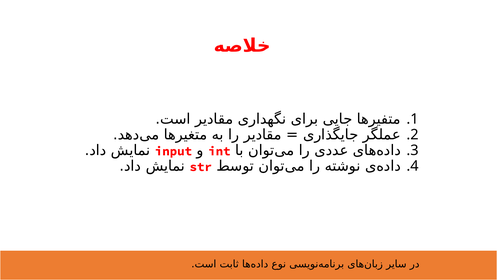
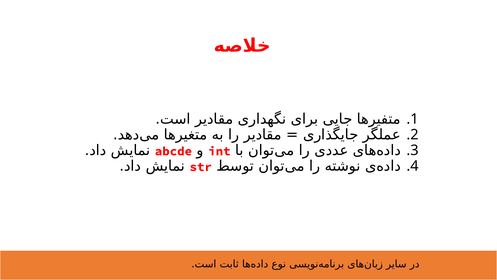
input: input -> abcde
